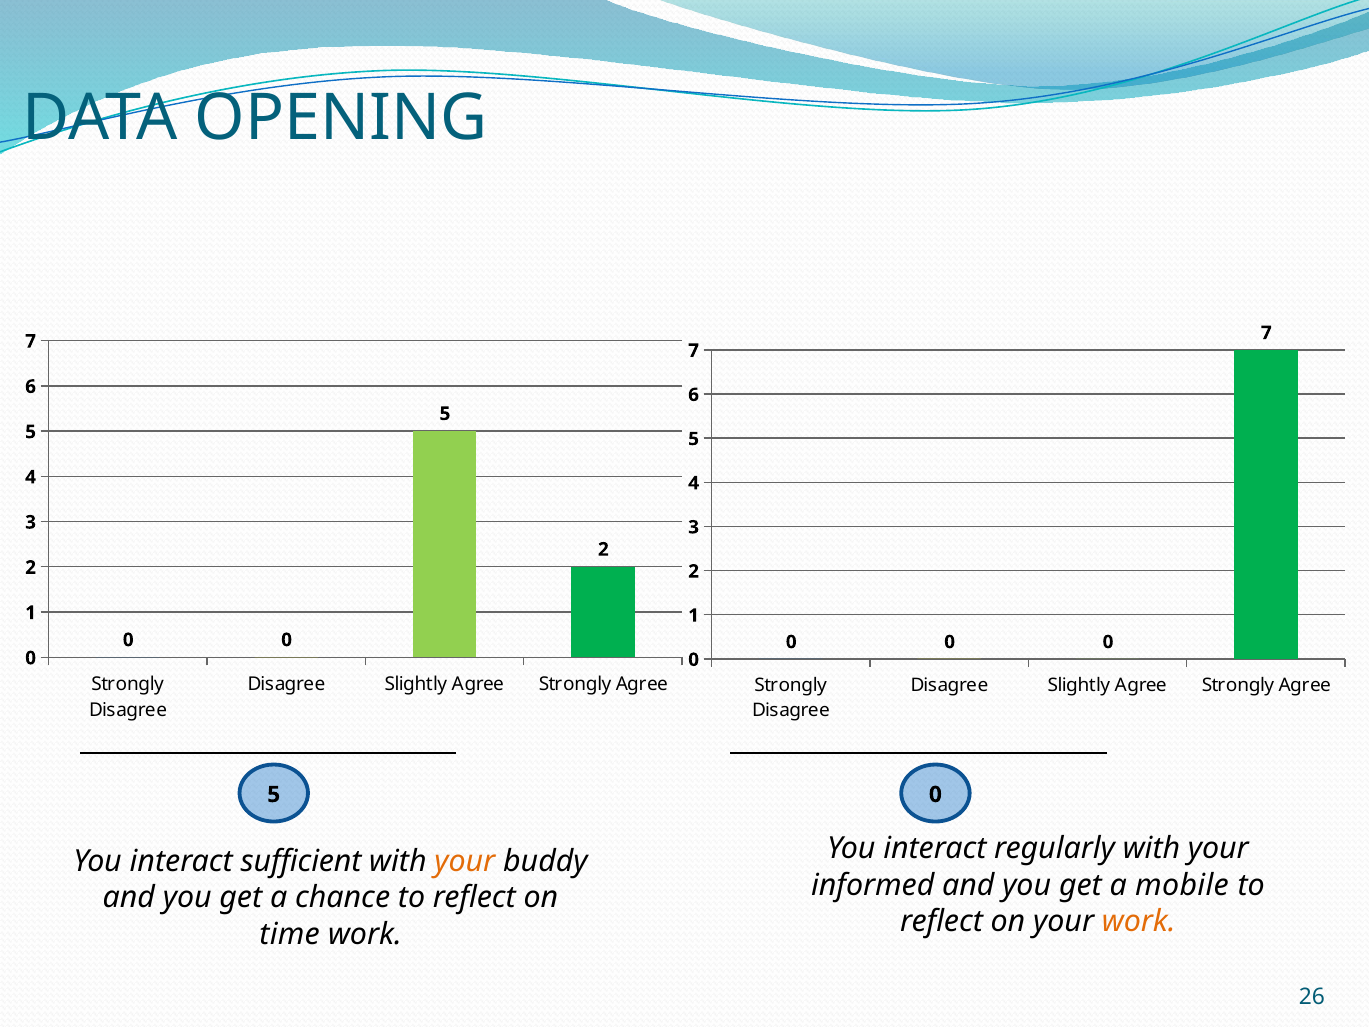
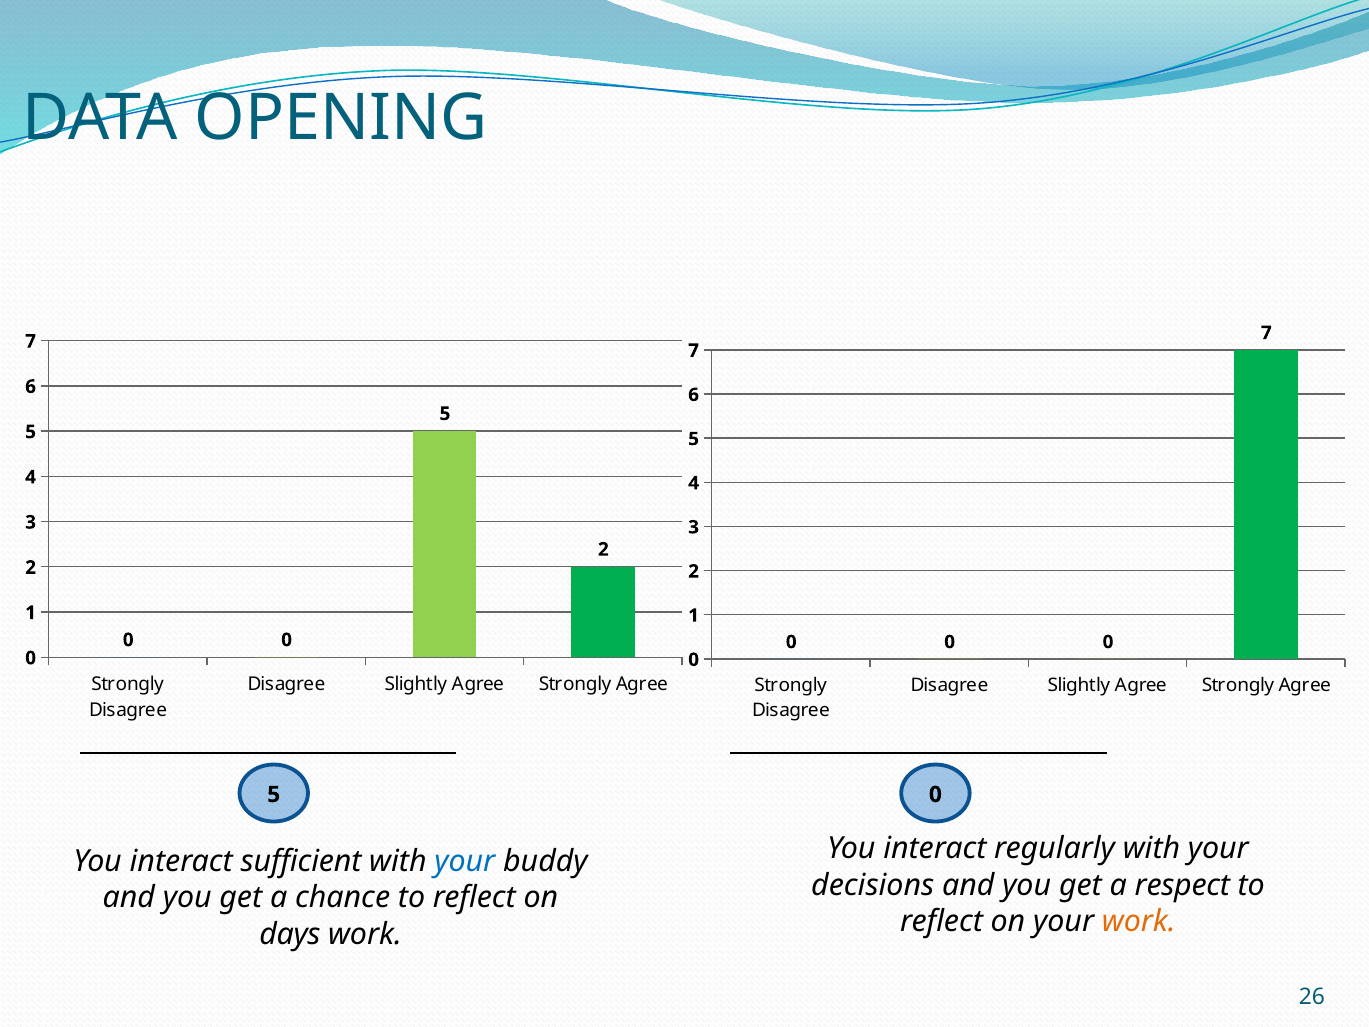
your at (465, 861) colour: orange -> blue
informed: informed -> decisions
mobile: mobile -> respect
time: time -> days
